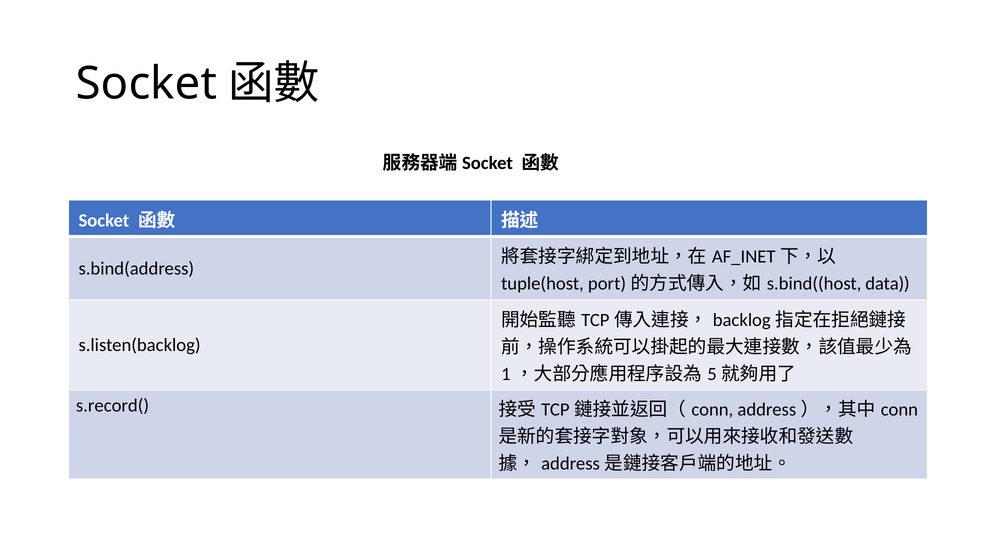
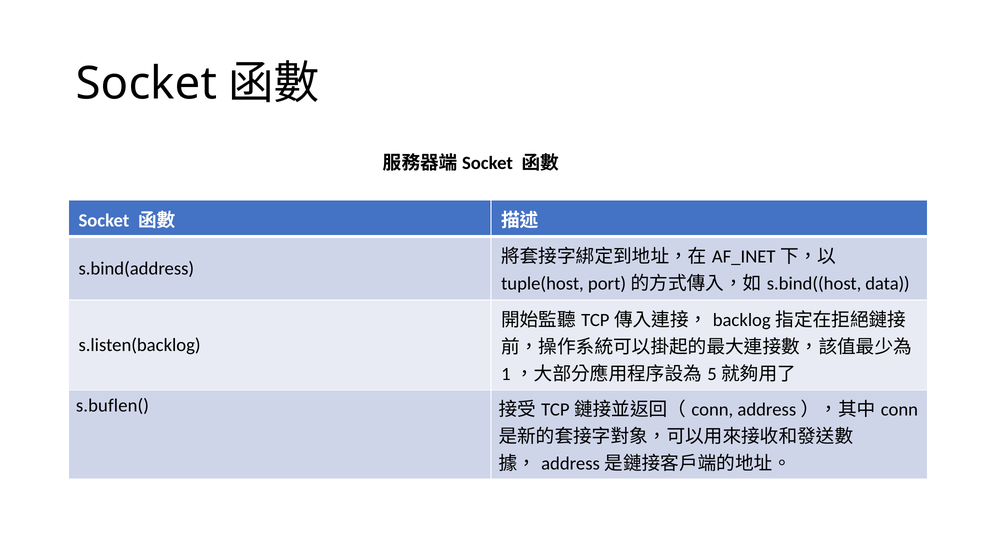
s.record(: s.record( -> s.buflen(
